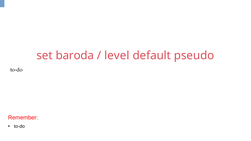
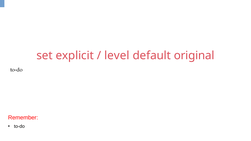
baroda: baroda -> explicit
pseudo: pseudo -> original
